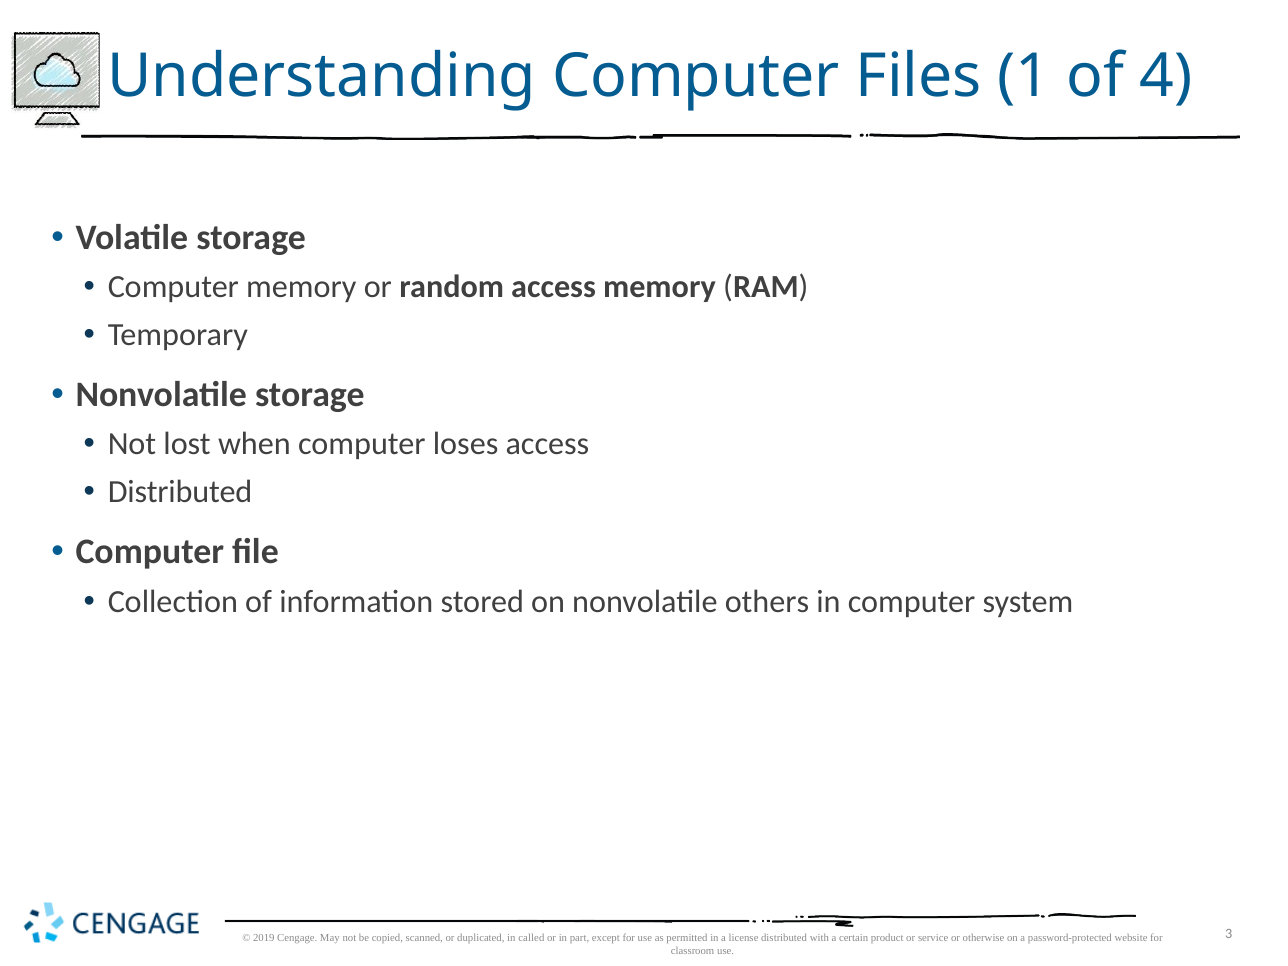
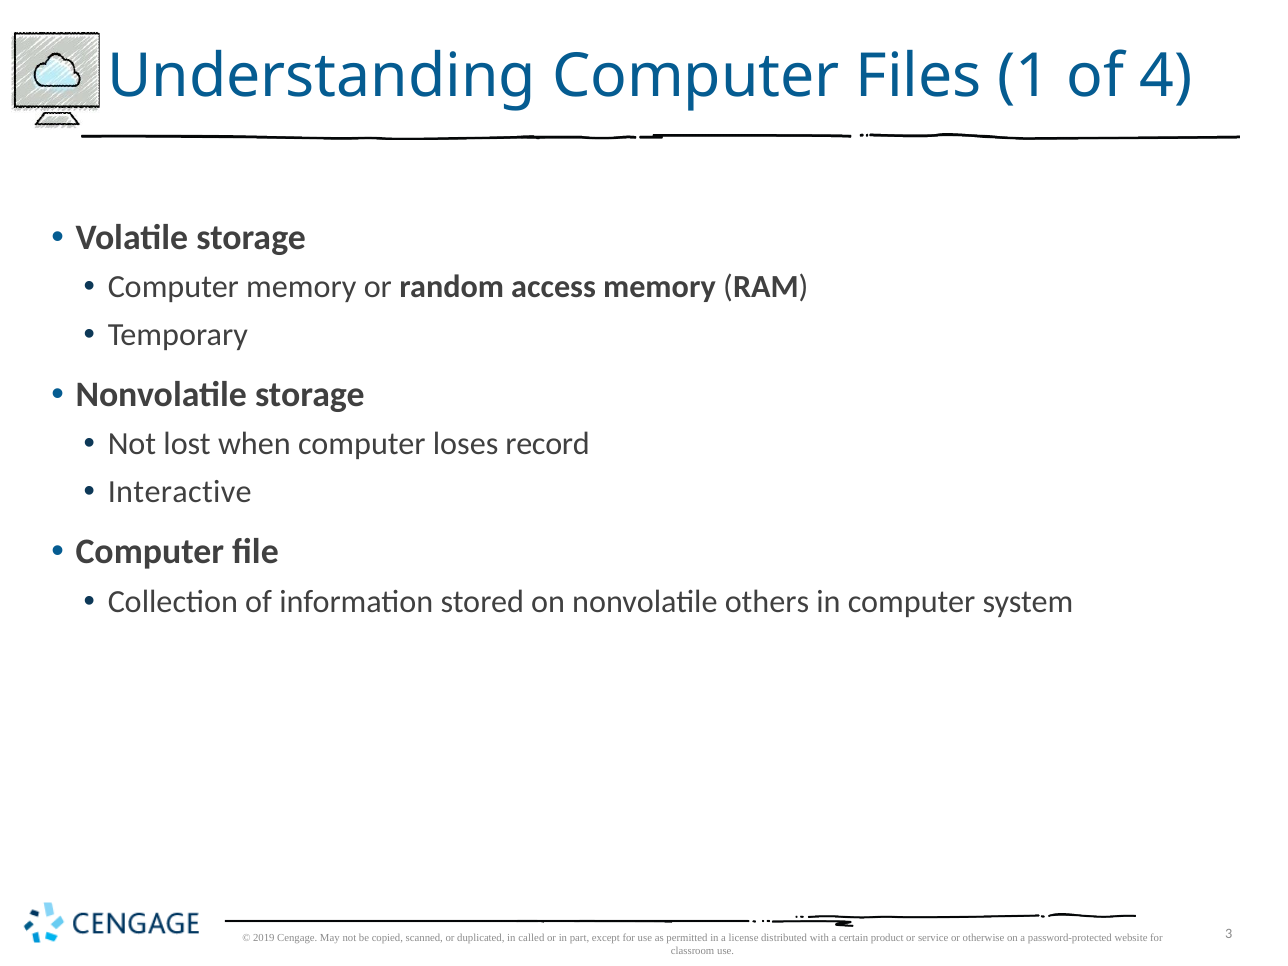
loses access: access -> record
Distributed at (180, 492): Distributed -> Interactive
